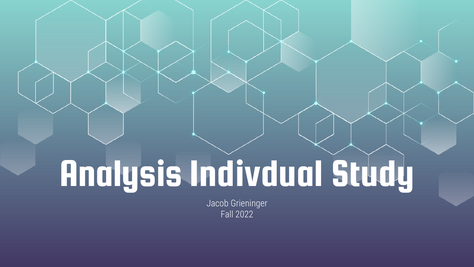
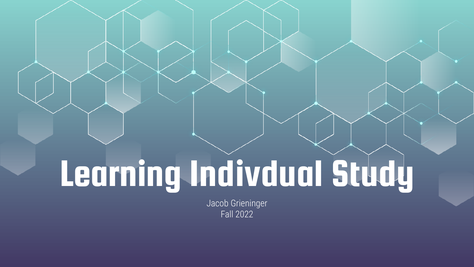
Analysis: Analysis -> Learning
